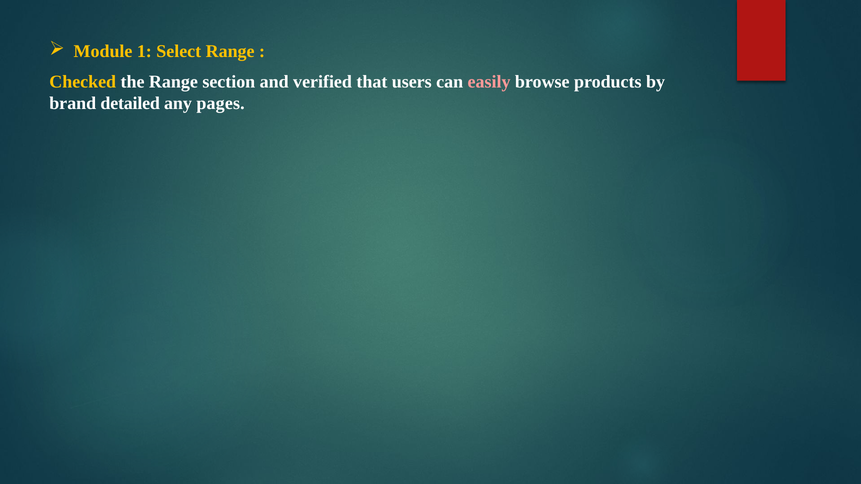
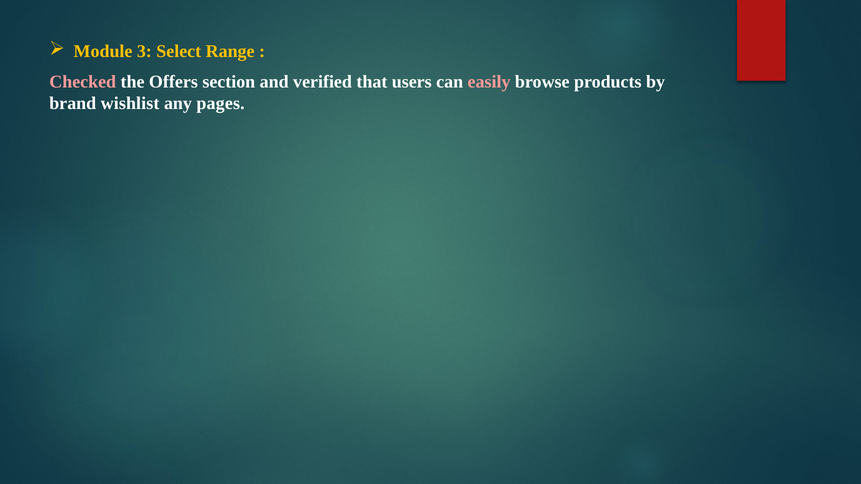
1: 1 -> 3
Checked colour: yellow -> pink
the Range: Range -> Offers
detailed: detailed -> wishlist
